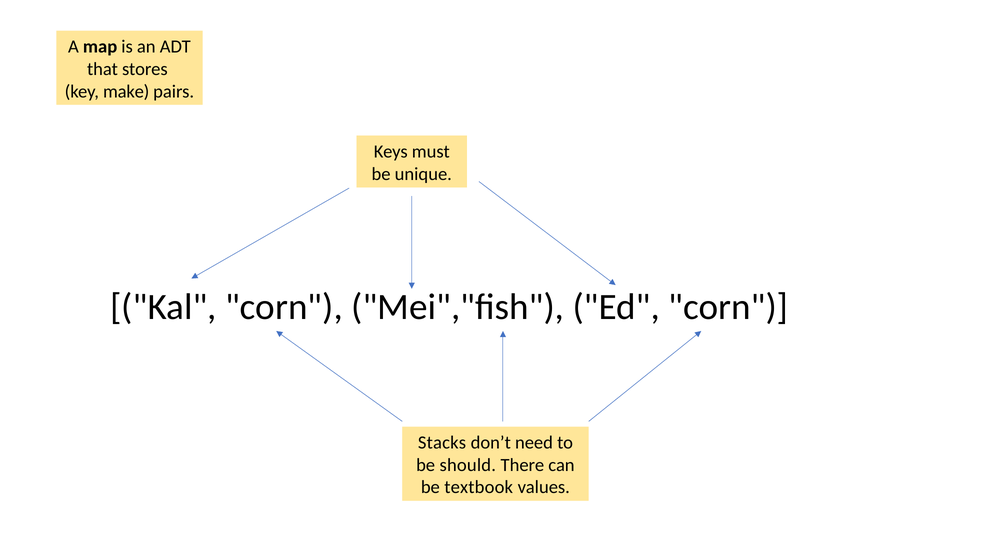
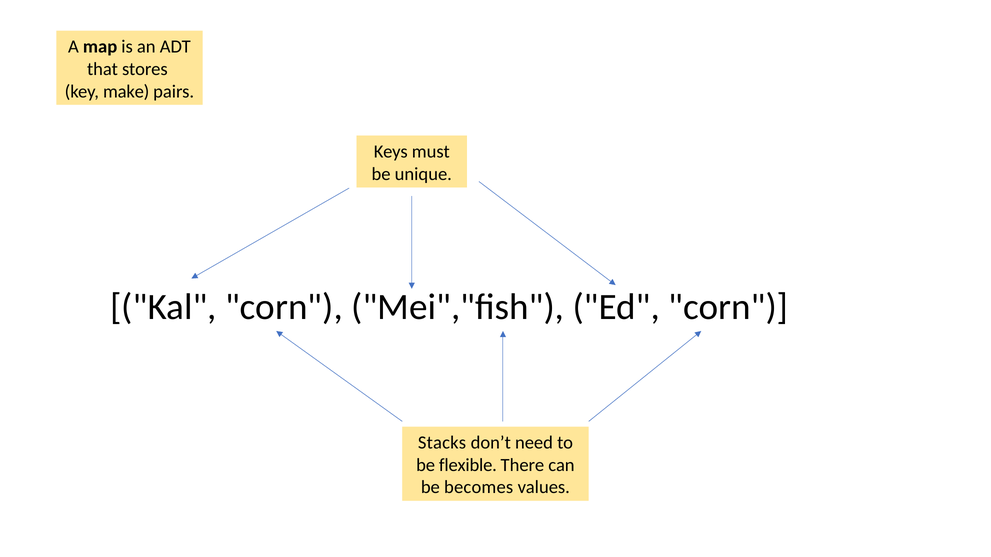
should: should -> flexible
textbook: textbook -> becomes
